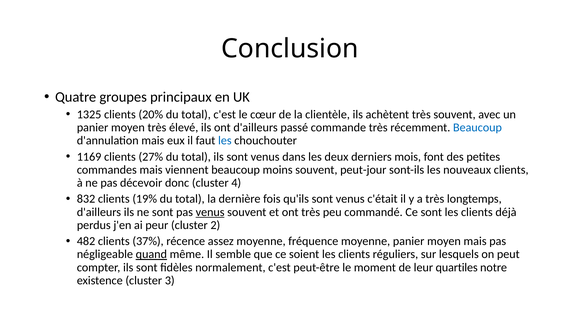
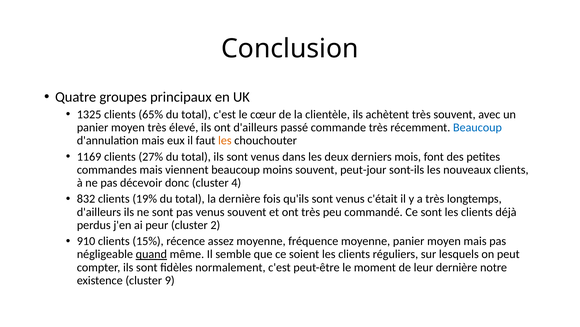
20%: 20% -> 65%
les at (225, 140) colour: blue -> orange
venus at (210, 212) underline: present -> none
482: 482 -> 910
37%: 37% -> 15%
leur quartiles: quartiles -> dernière
3: 3 -> 9
